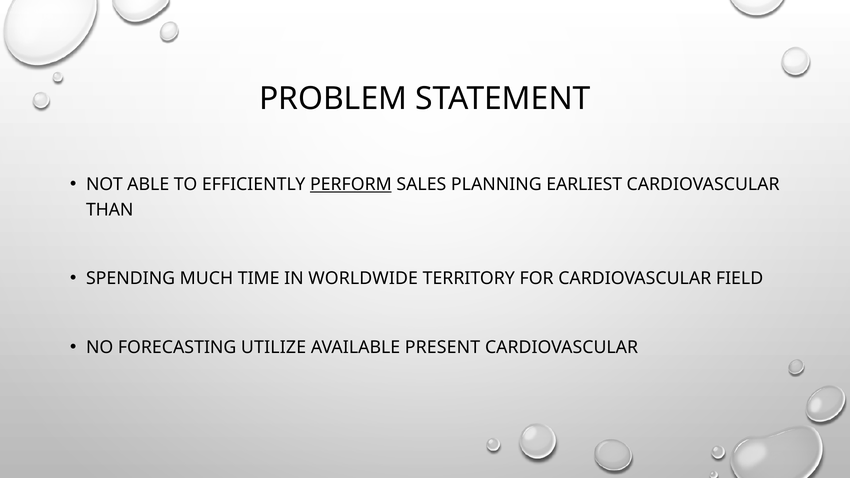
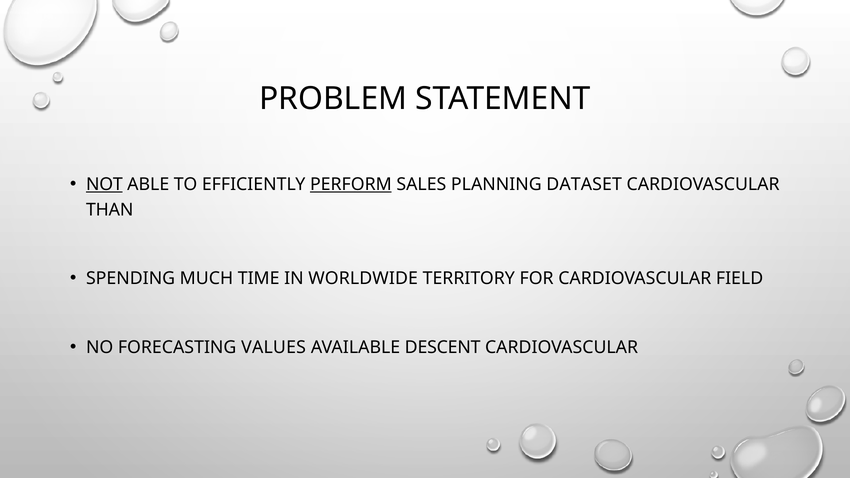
NOT underline: none -> present
EARLIEST: EARLIEST -> DATASET
UTILIZE: UTILIZE -> VALUES
PRESENT: PRESENT -> DESCENT
